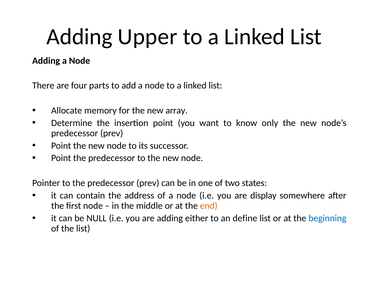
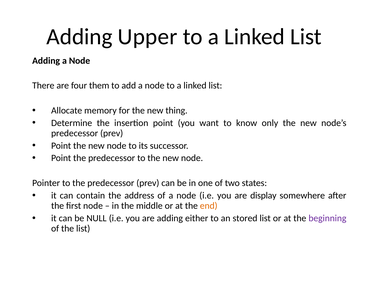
parts: parts -> them
array: array -> thing
define: define -> stored
beginning colour: blue -> purple
